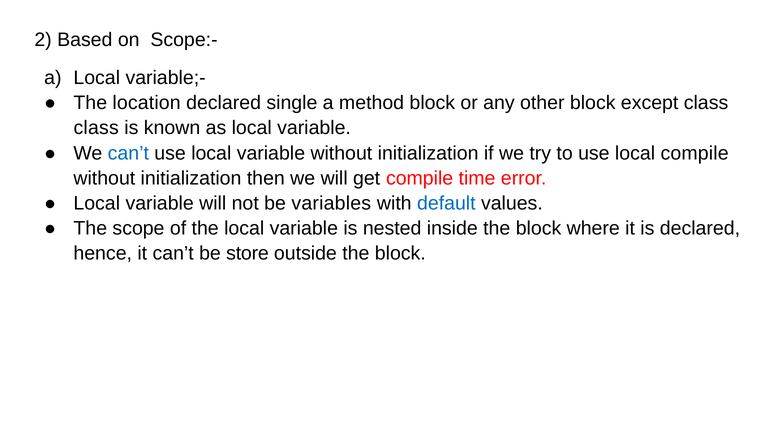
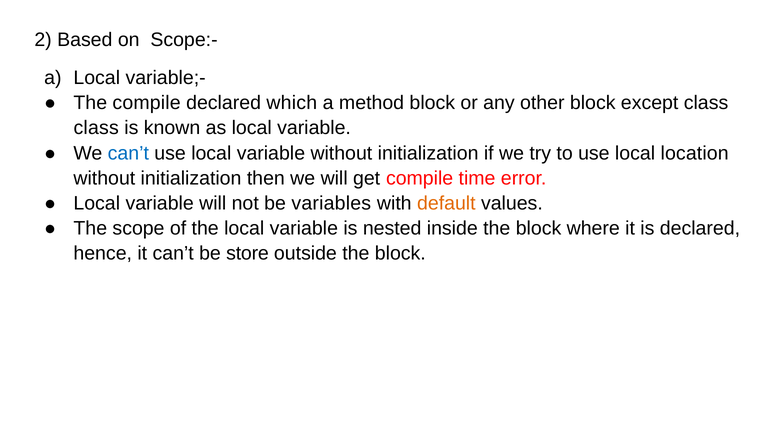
The location: location -> compile
single: single -> which
local compile: compile -> location
default colour: blue -> orange
